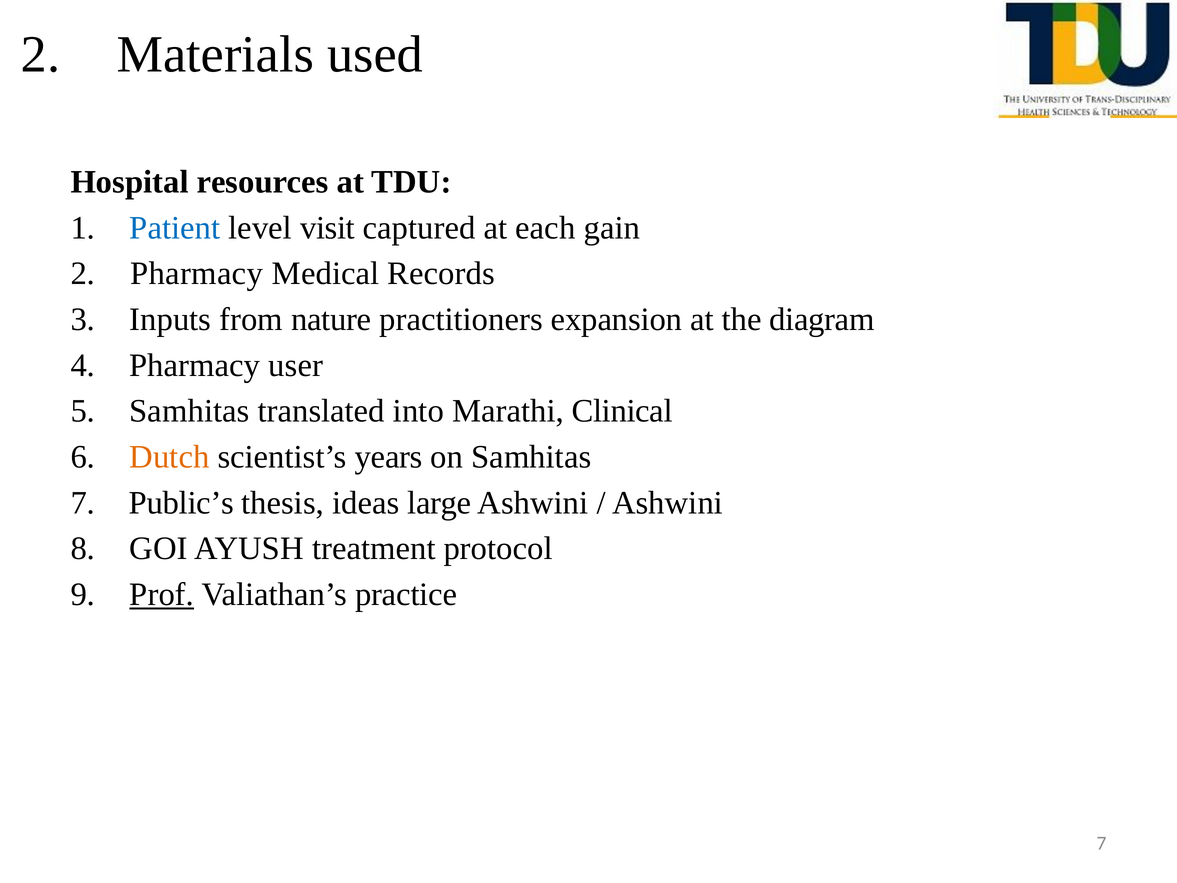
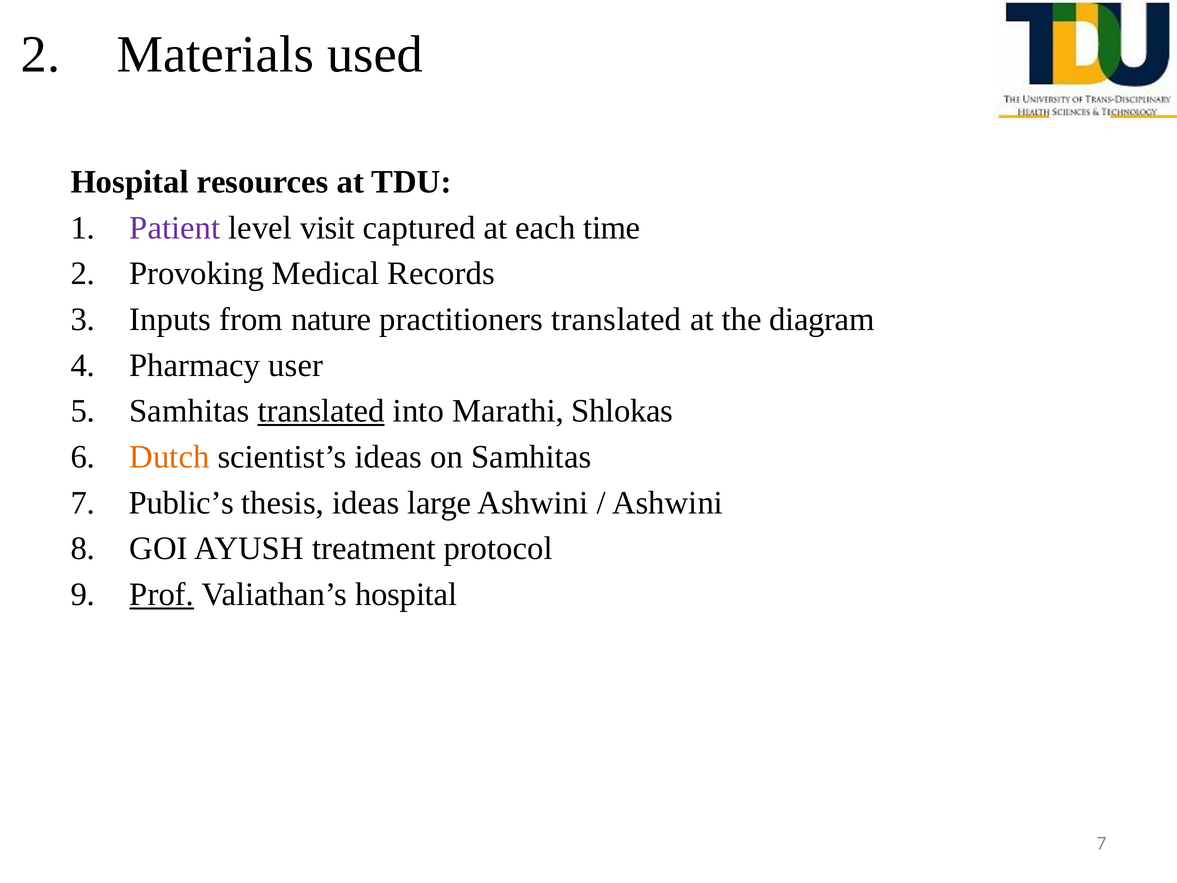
Patient colour: blue -> purple
gain: gain -> time
Pharmacy at (197, 274): Pharmacy -> Provoking
practitioners expansion: expansion -> translated
translated at (321, 411) underline: none -> present
Clinical: Clinical -> Shlokas
scientist’s years: years -> ideas
Valiathan’s practice: practice -> hospital
